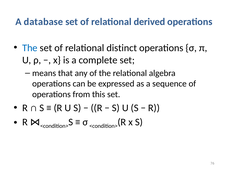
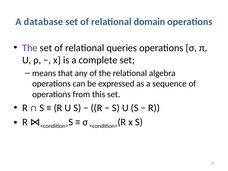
derived: derived -> domain
The at (30, 48) colour: blue -> purple
distinct: distinct -> queries
